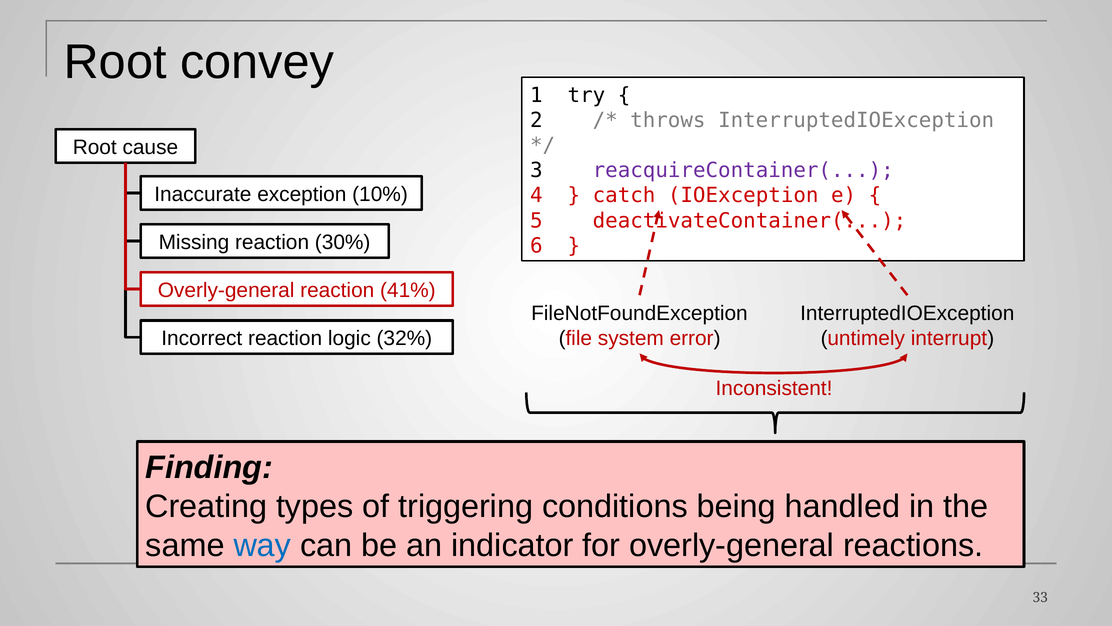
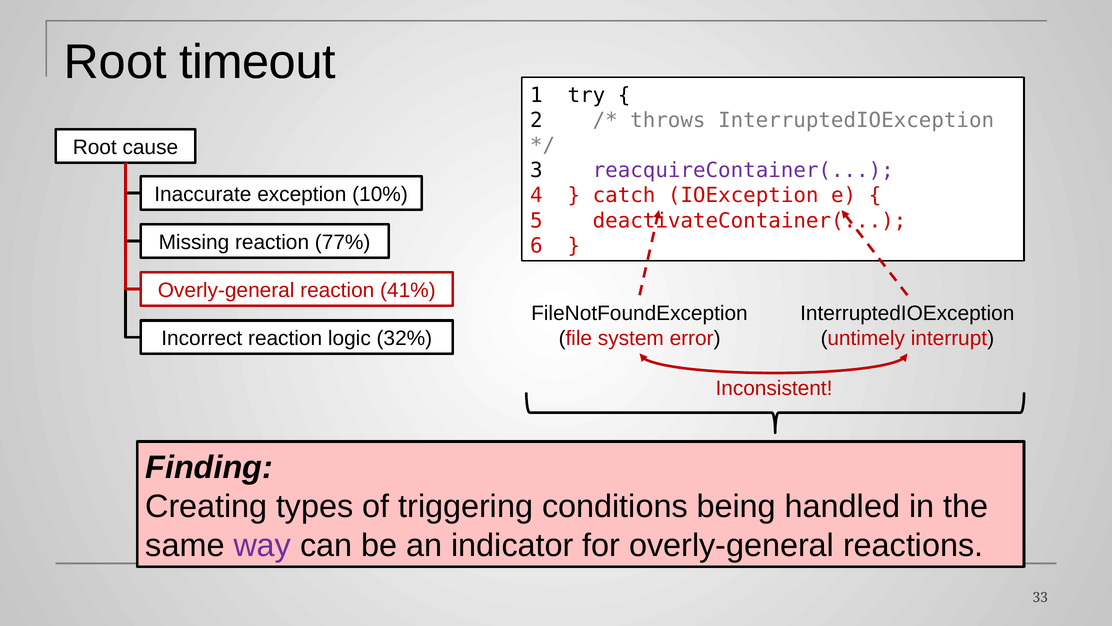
convey: convey -> timeout
30%: 30% -> 77%
way colour: blue -> purple
